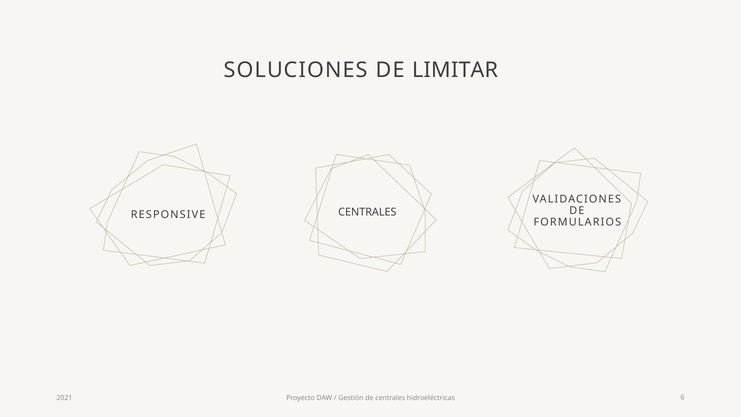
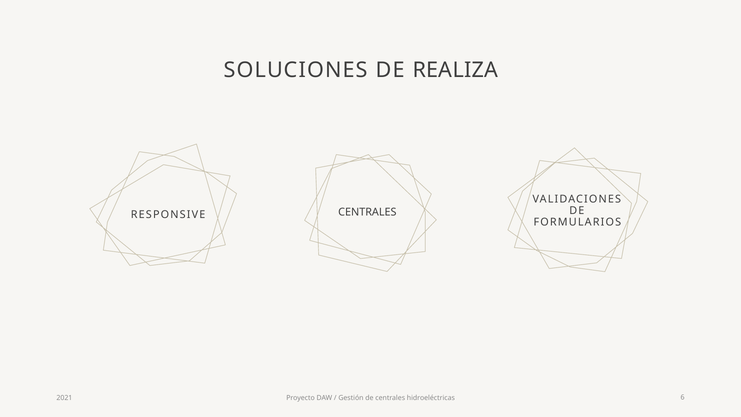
LIMITAR: LIMITAR -> REALIZA
